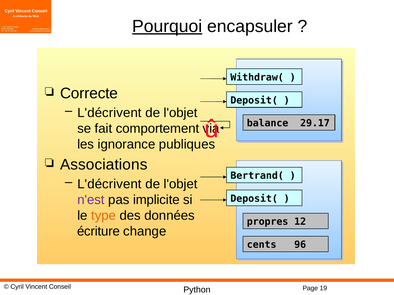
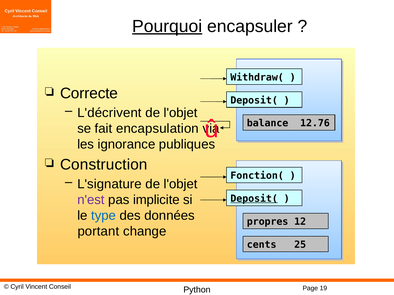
29.17: 29.17 -> 12.76
comportement: comportement -> encapsulation
Associations: Associations -> Construction
Bertrand(: Bertrand( -> Fonction(
L'décrivent at (109, 184): L'décrivent -> L'signature
Deposit( at (254, 199) underline: none -> present
type colour: orange -> blue
écriture: écriture -> portant
96: 96 -> 25
